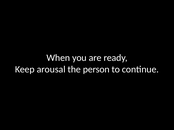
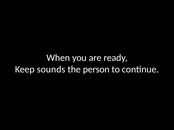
arousal: arousal -> sounds
